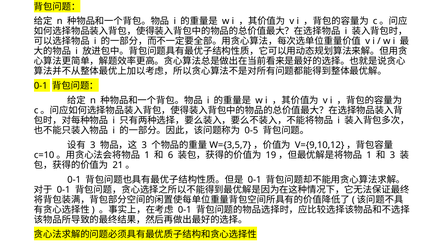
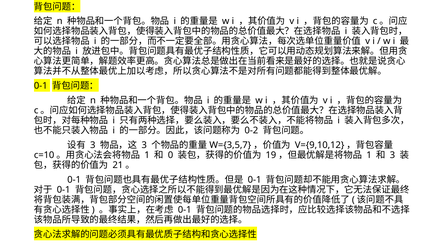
0-5: 0-5 -> 0-2
6: 6 -> 0
